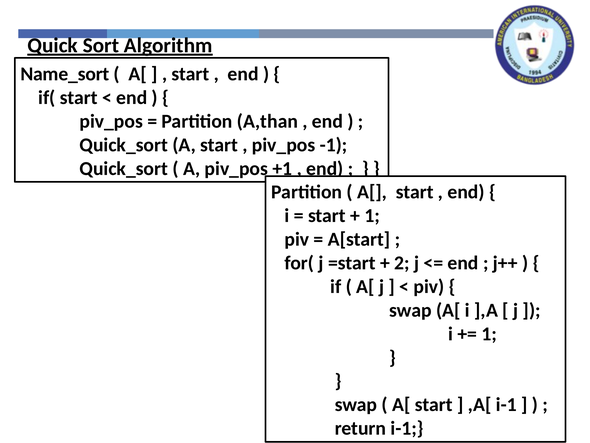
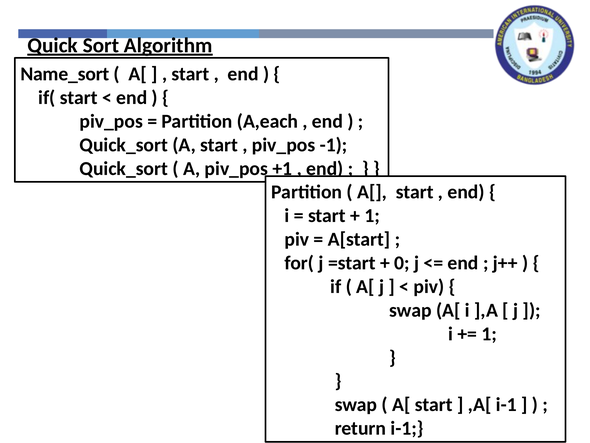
A,than: A,than -> A,each
2: 2 -> 0
